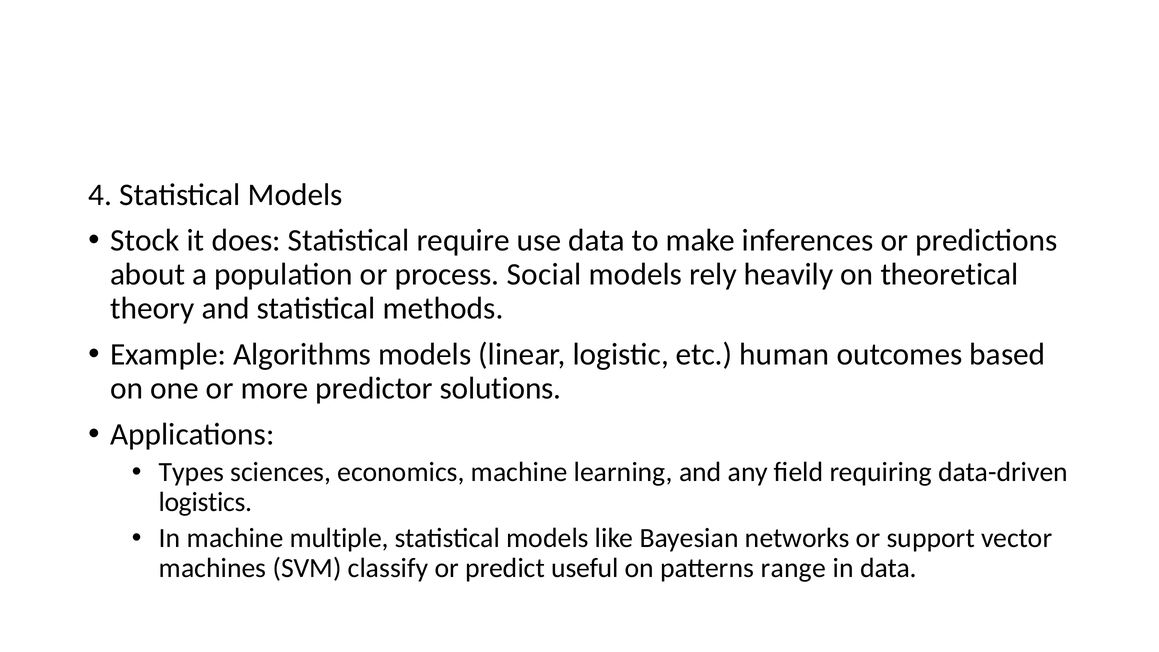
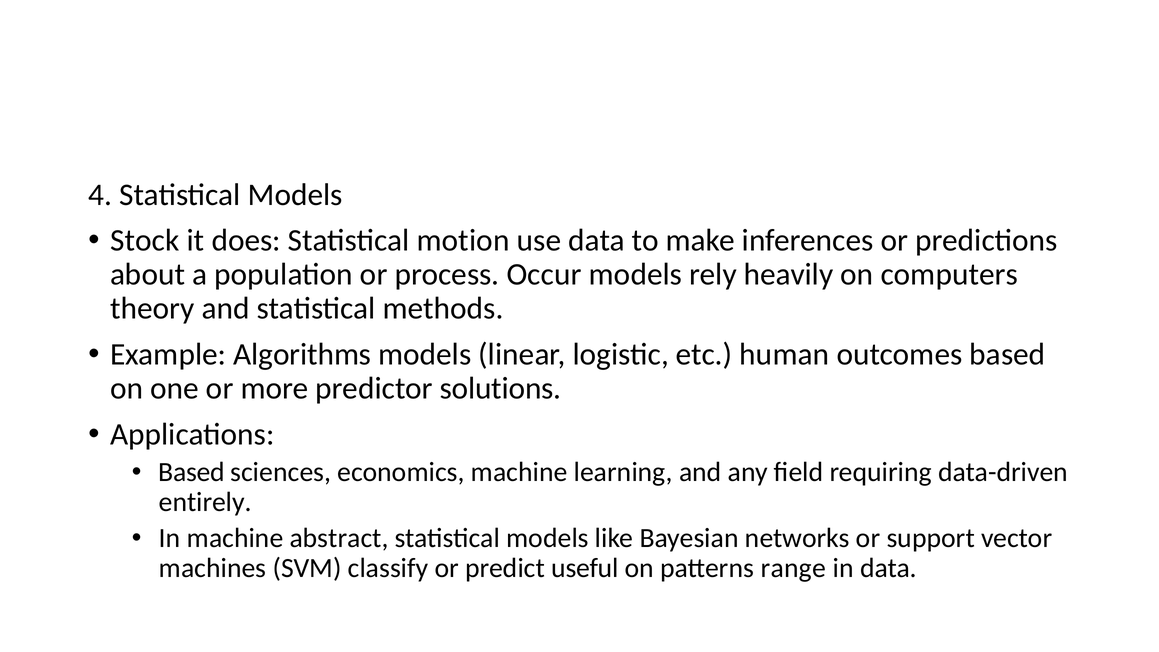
require: require -> motion
Social: Social -> Occur
theoretical: theoretical -> computers
Types at (192, 472): Types -> Based
logistics: logistics -> entirely
multiple: multiple -> abstract
